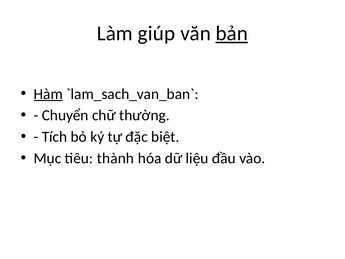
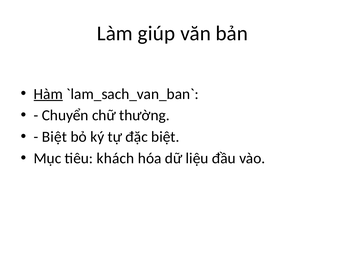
bản underline: present -> none
Tích at (55, 137): Tích -> Biệt
thành: thành -> khách
